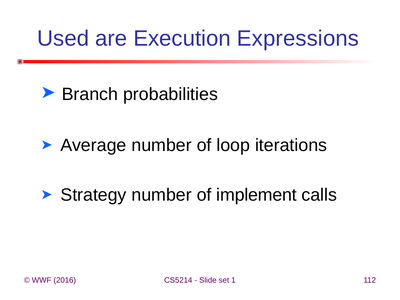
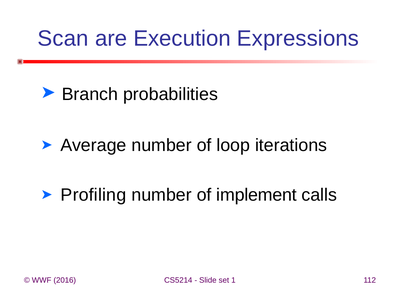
Used: Used -> Scan
Strategy: Strategy -> Profiling
